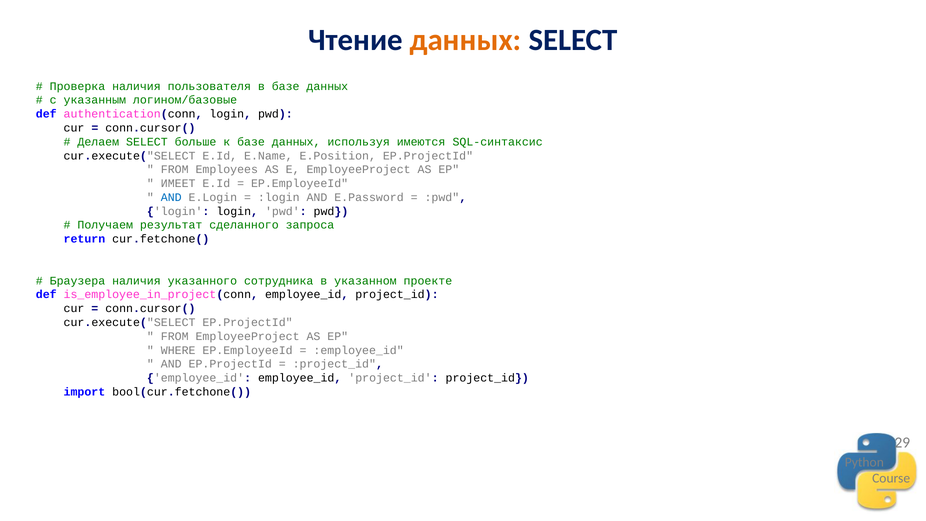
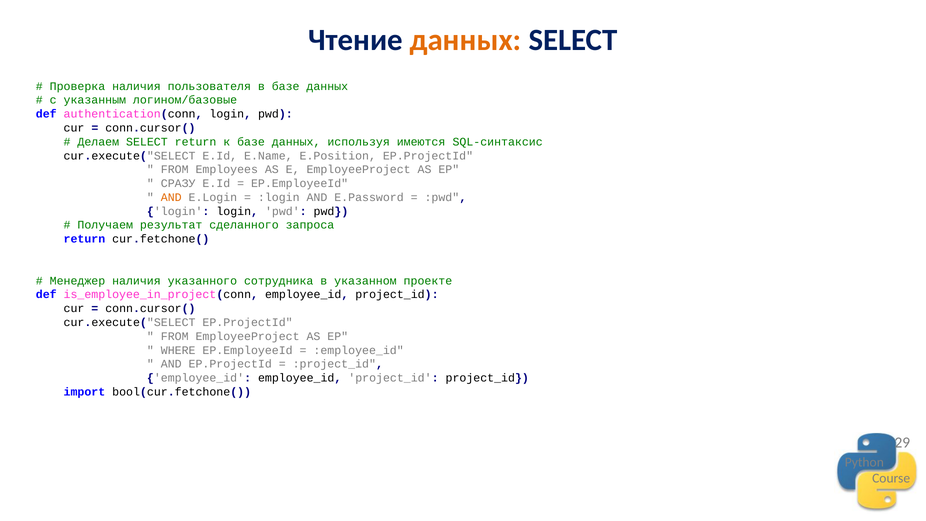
SELECT больше: больше -> return
ИМЕЕТ: ИМЕЕТ -> СРАЗУ
AND at (171, 197) colour: blue -> orange
Браузера: Браузера -> Менеджер
